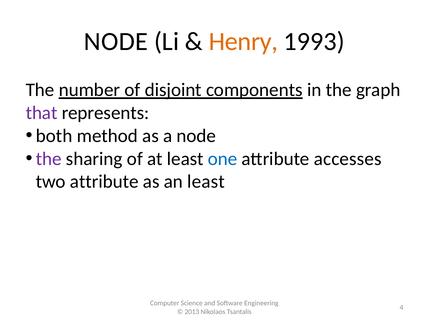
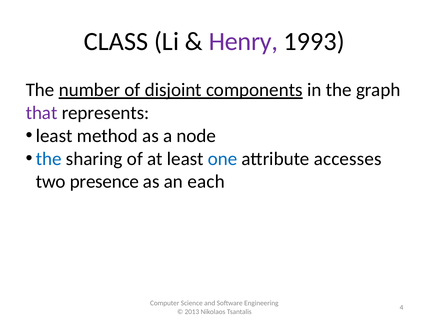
NODE at (116, 41): NODE -> CLASS
Henry colour: orange -> purple
both at (54, 136): both -> least
the at (49, 159) colour: purple -> blue
two attribute: attribute -> presence
an least: least -> each
